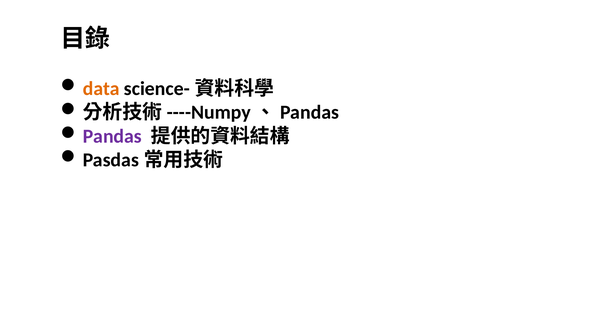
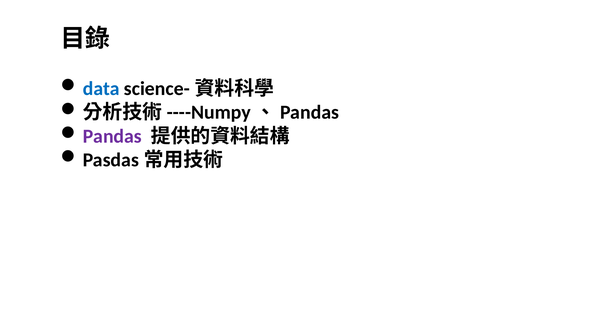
data colour: orange -> blue
